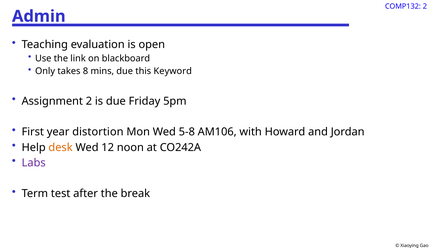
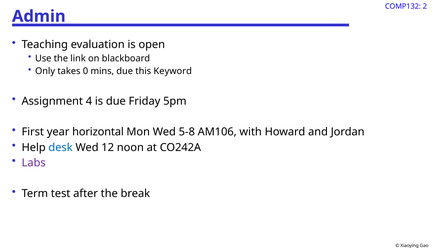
8: 8 -> 0
Assignment 2: 2 -> 4
distortion: distortion -> horizontal
desk colour: orange -> blue
